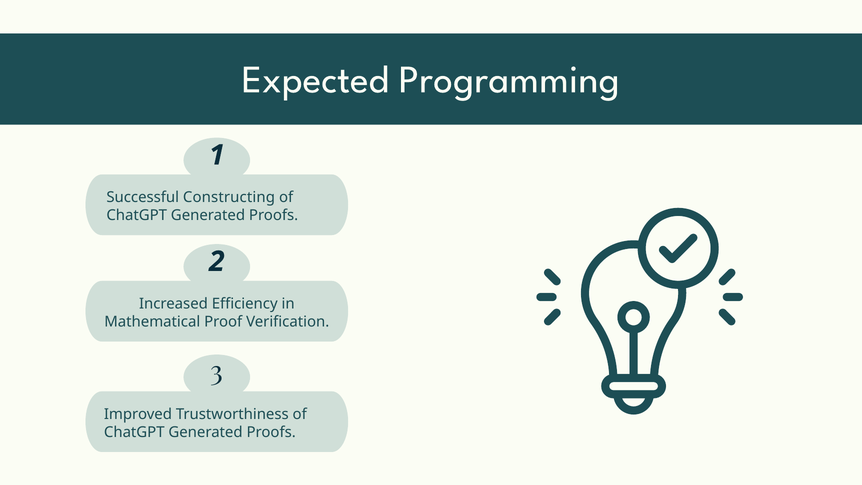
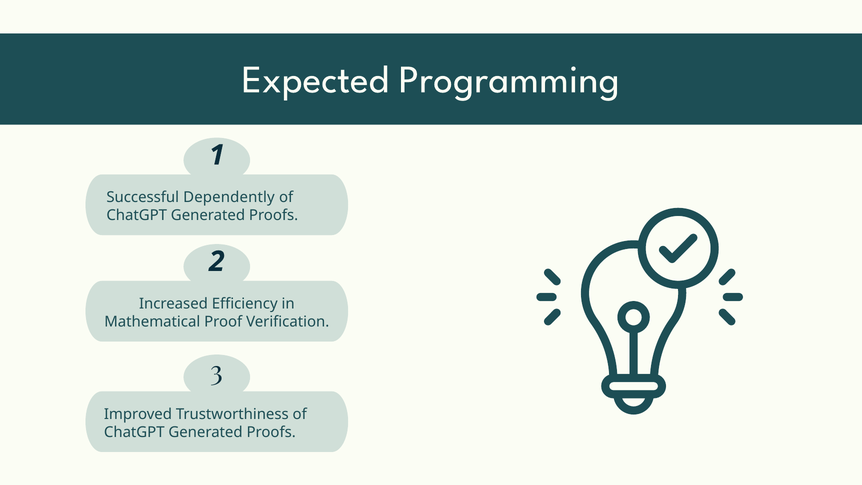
Constructing: Constructing -> Dependently
